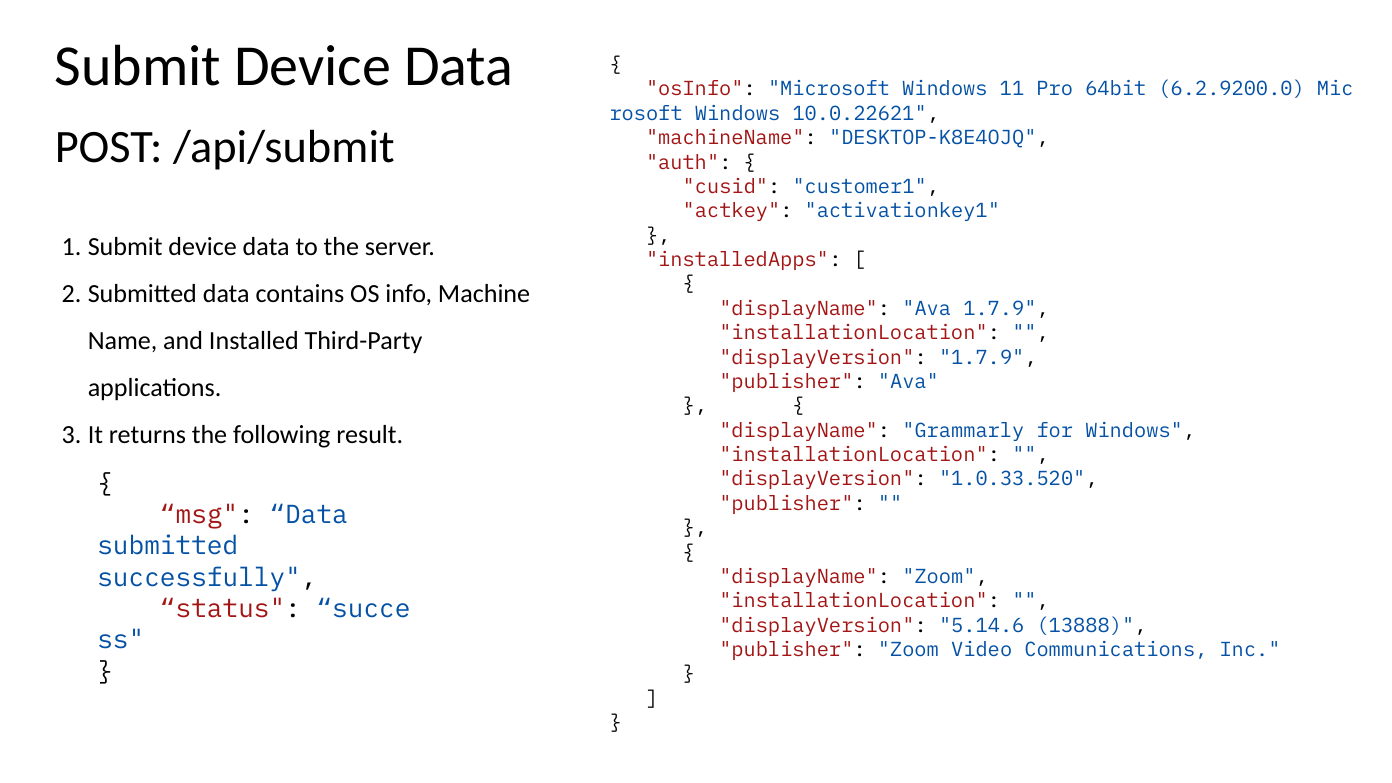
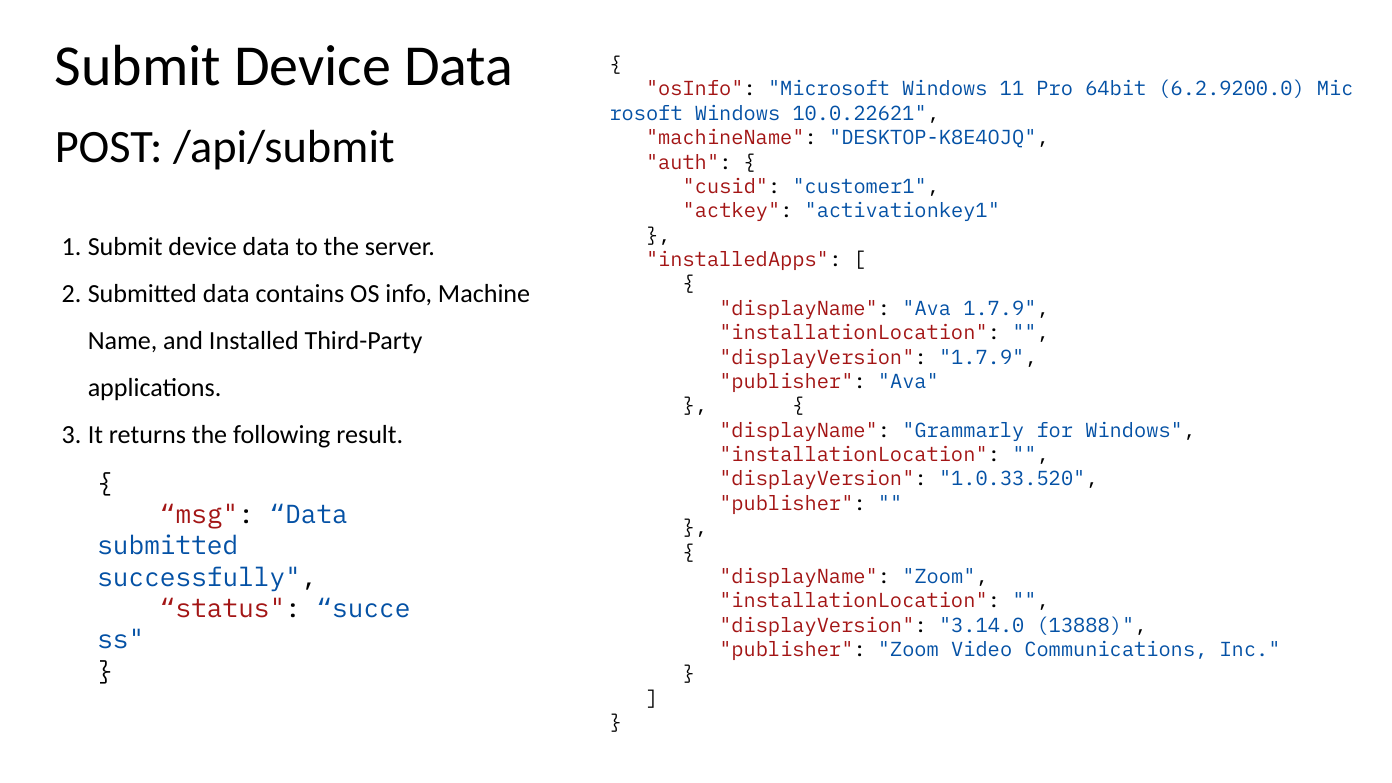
5.14.6: 5.14.6 -> 3.14.0
